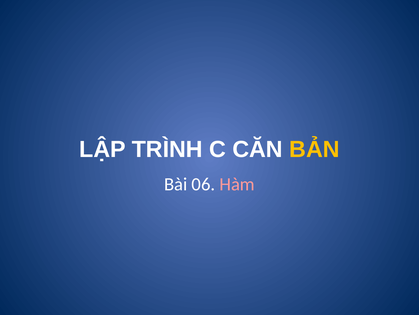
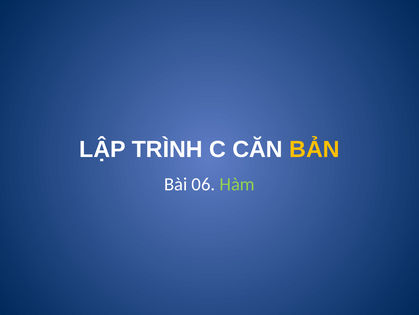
Hàm colour: pink -> light green
